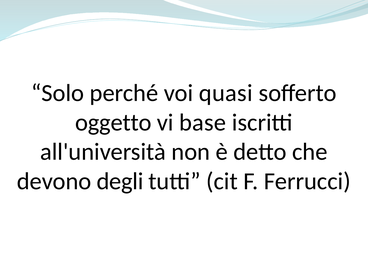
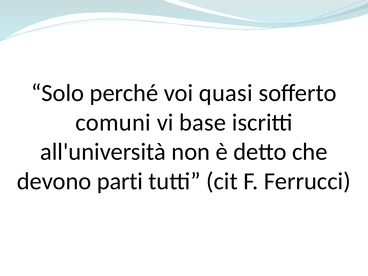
oggetto: oggetto -> comuni
degli: degli -> parti
